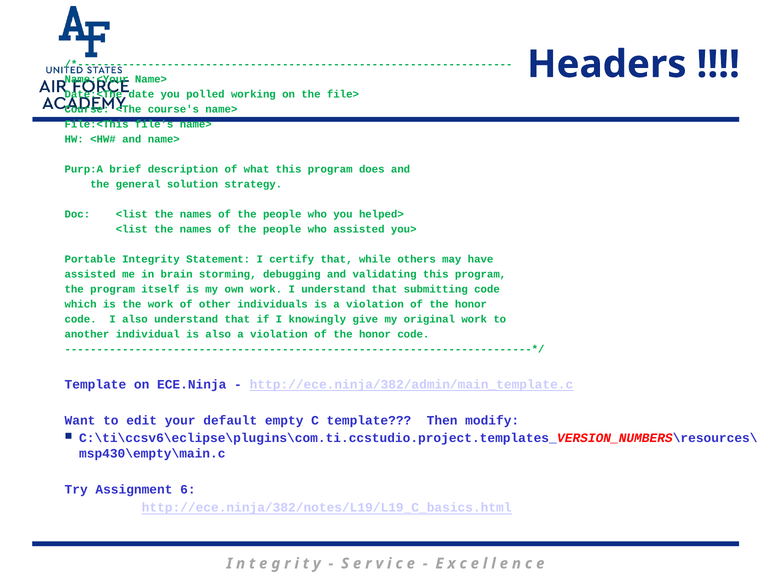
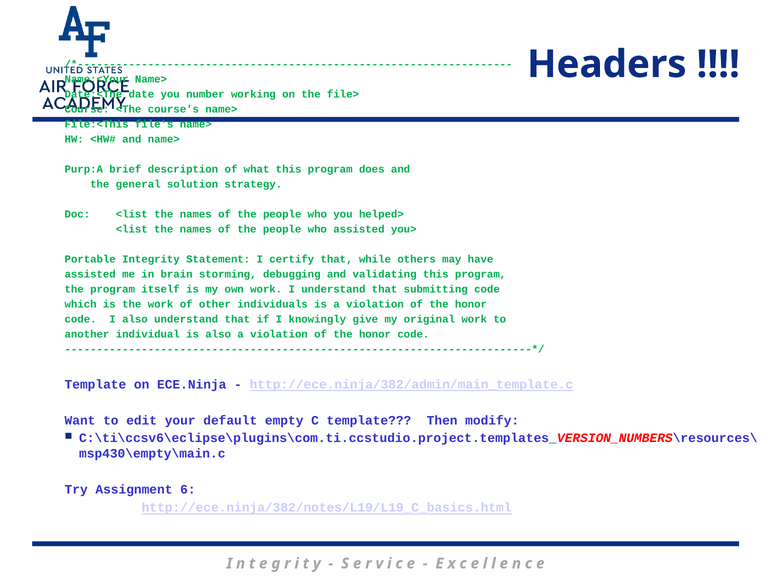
polled: polled -> number
